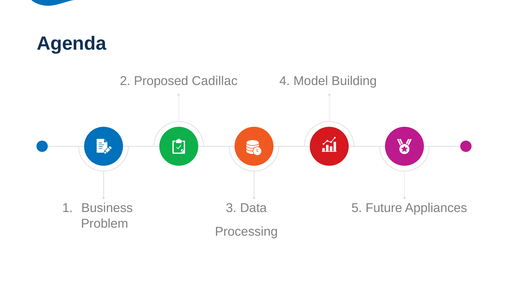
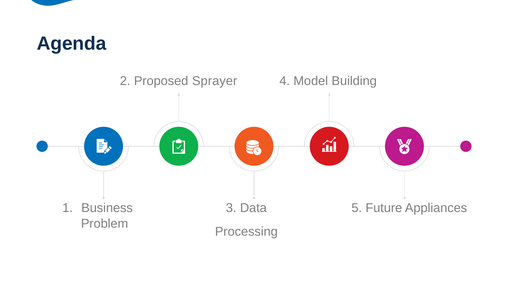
Cadillac: Cadillac -> Sprayer
